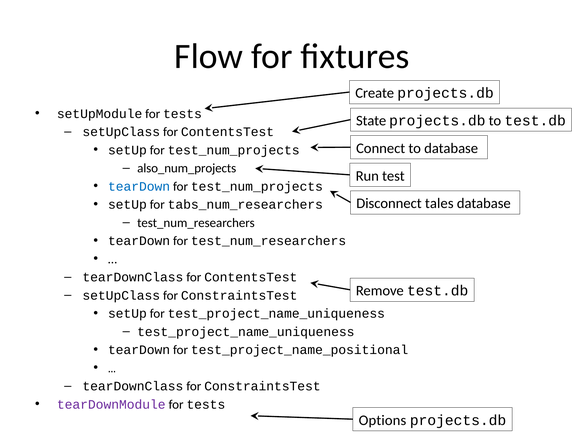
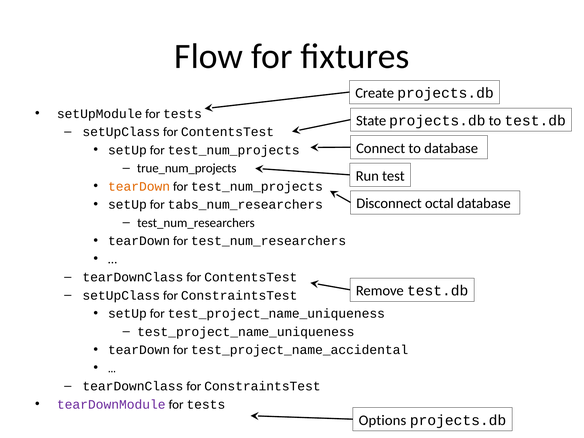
also_num_projects: also_num_projects -> true_num_projects
tearDown at (139, 186) colour: blue -> orange
tales: tales -> octal
test_project_name_positional: test_project_name_positional -> test_project_name_accidental
